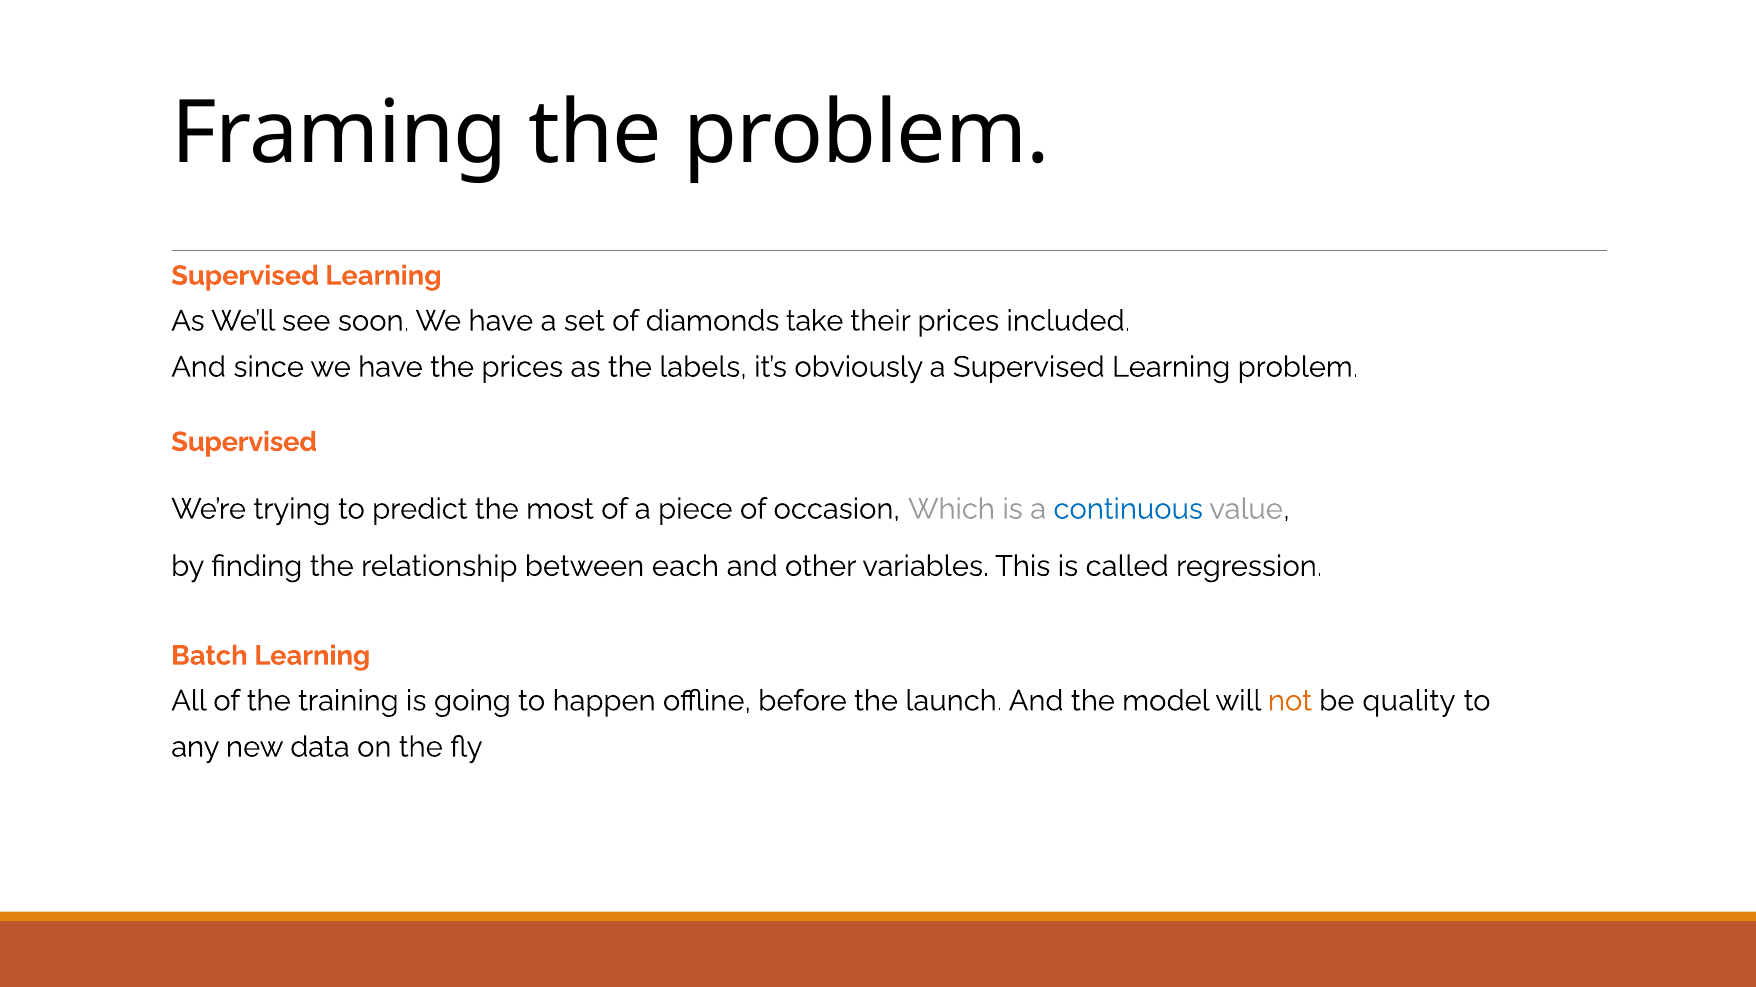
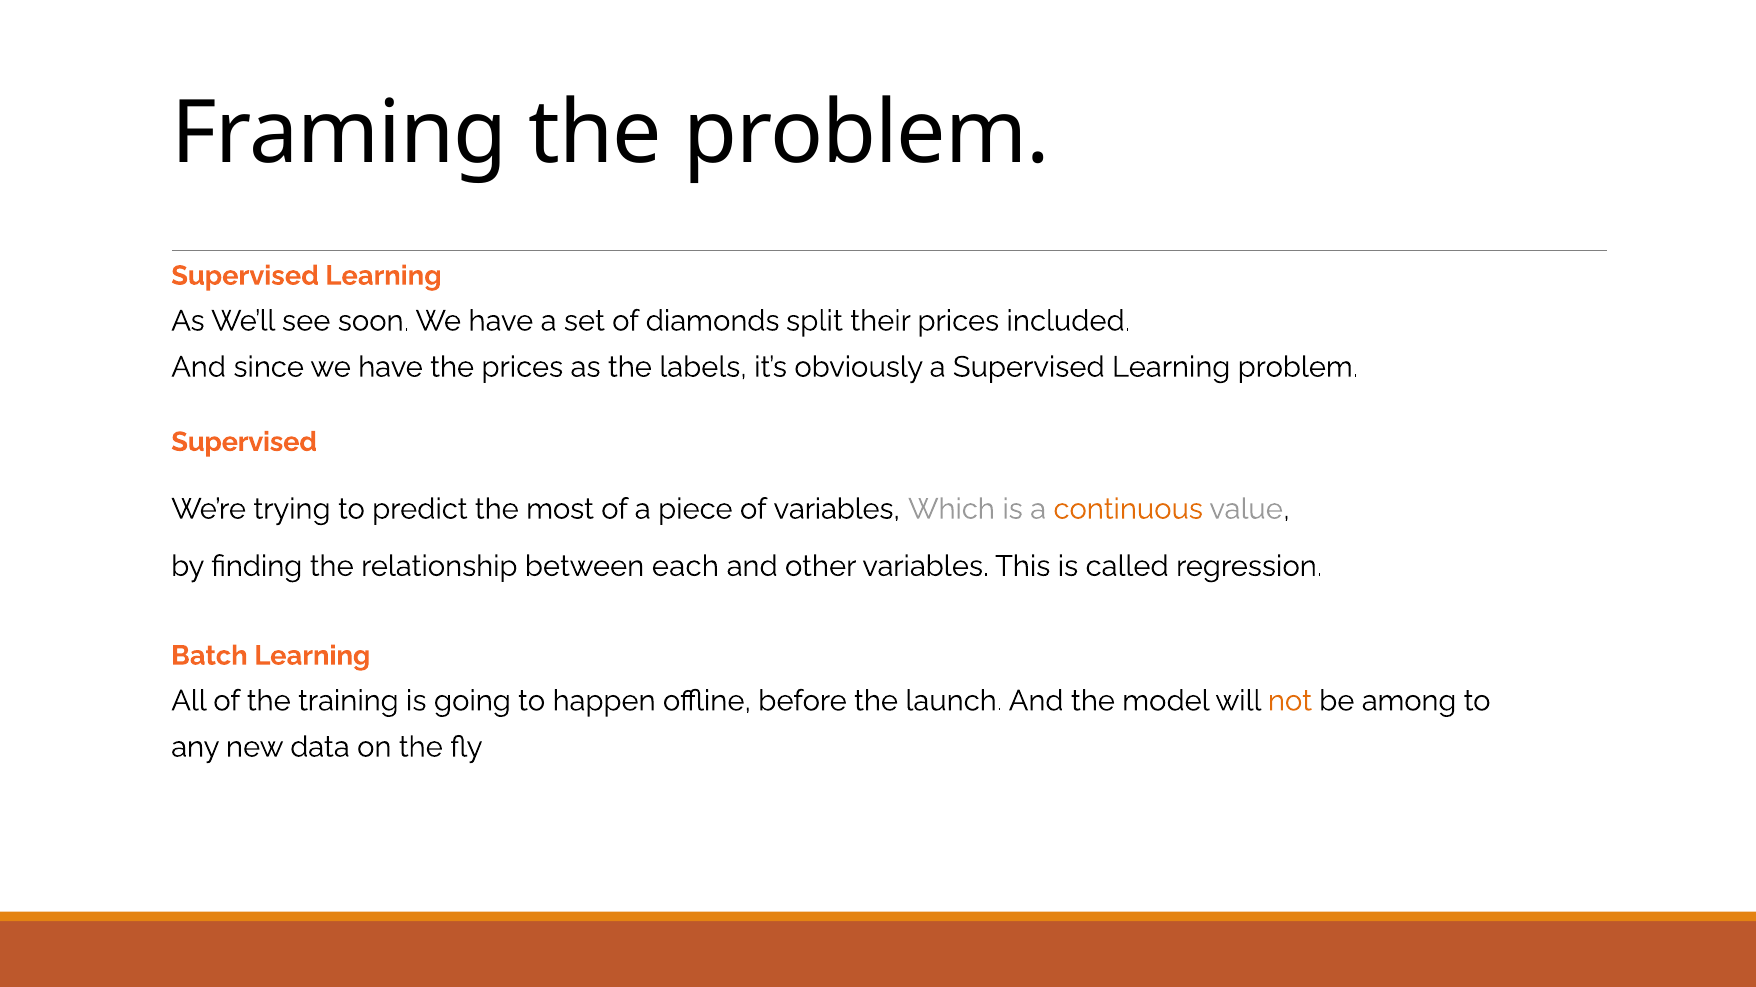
take: take -> split
of occasion: occasion -> variables
continuous colour: blue -> orange
quality: quality -> among
